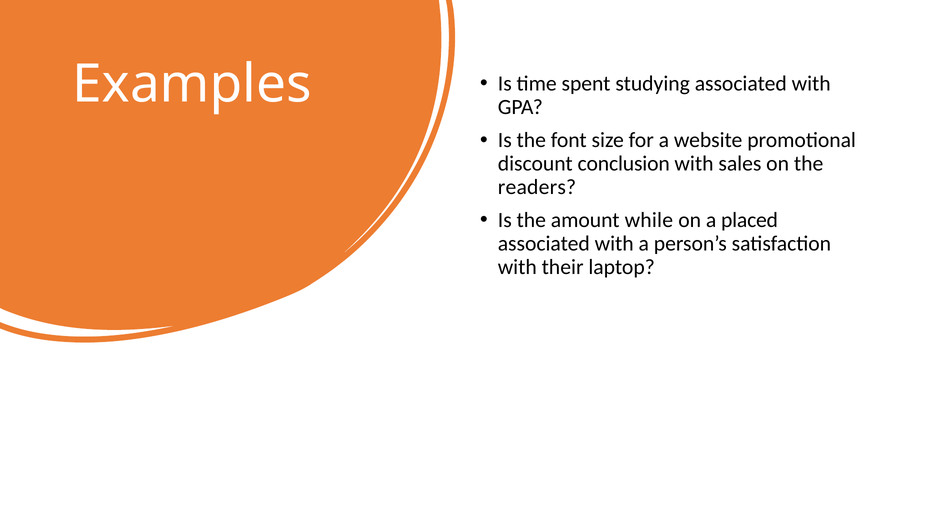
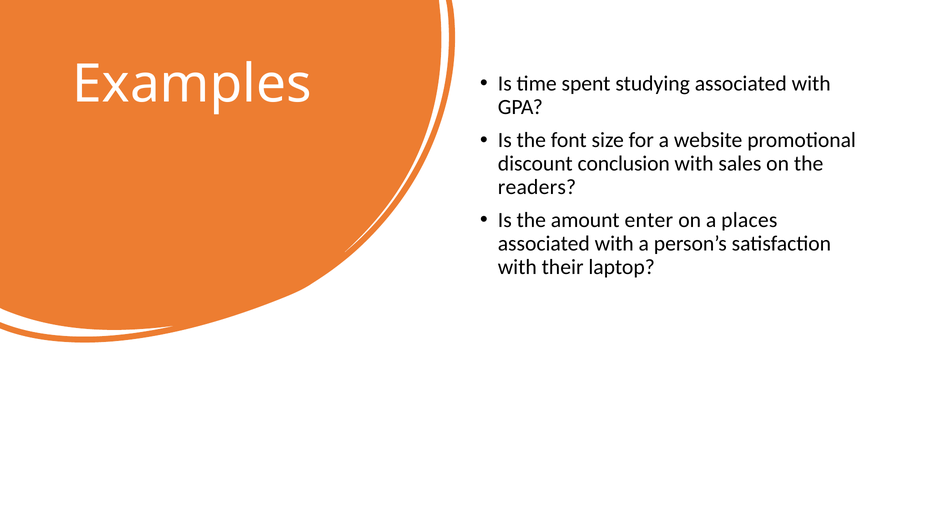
while: while -> enter
placed: placed -> places
